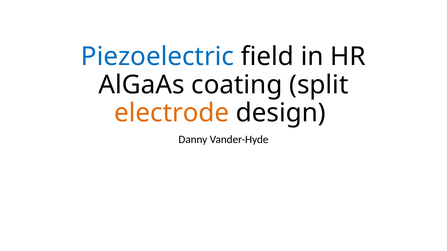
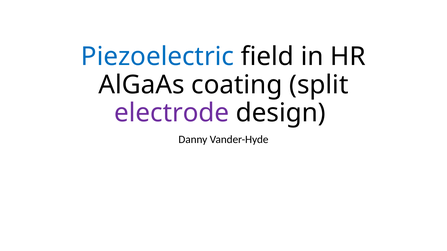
electrode colour: orange -> purple
